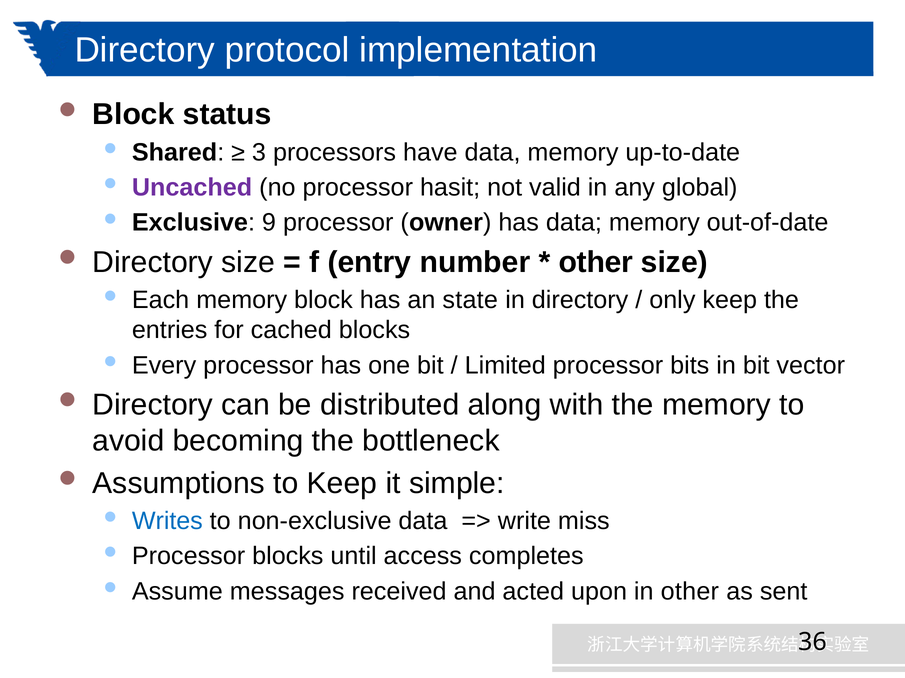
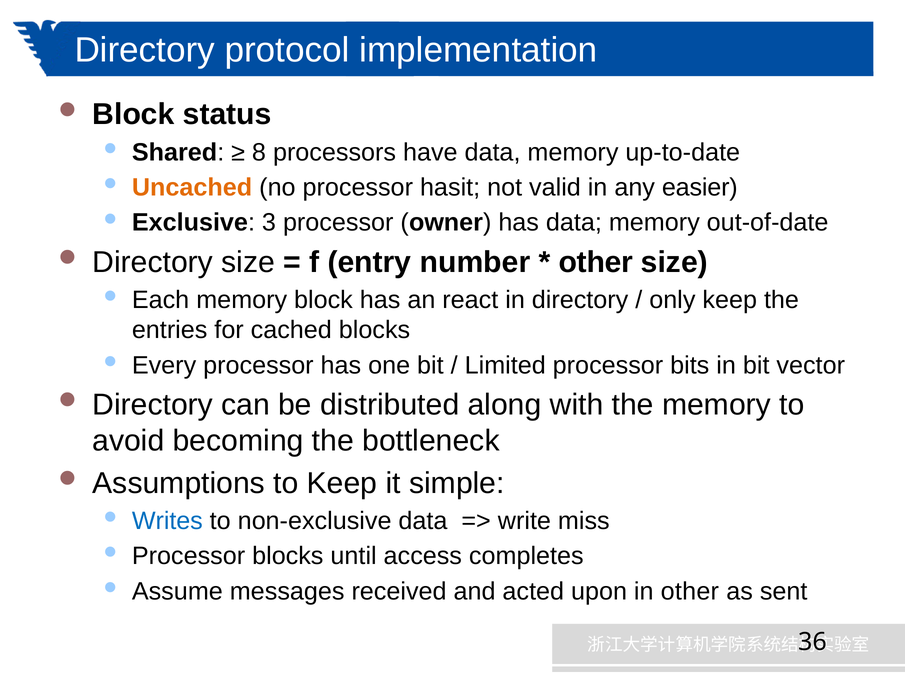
3: 3 -> 8
Uncached colour: purple -> orange
global: global -> easier
9: 9 -> 3
state: state -> react
